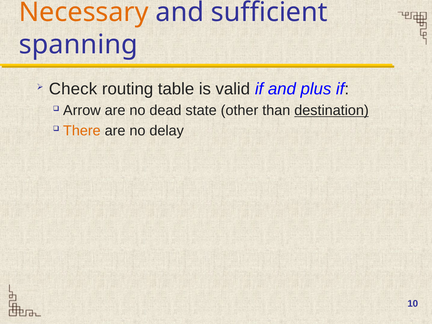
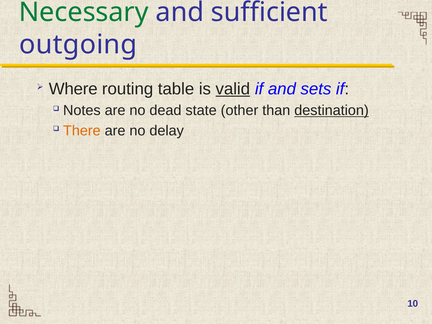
Necessary colour: orange -> green
spanning: spanning -> outgoing
Check: Check -> Where
valid underline: none -> present
plus: plus -> sets
Arrow: Arrow -> Notes
